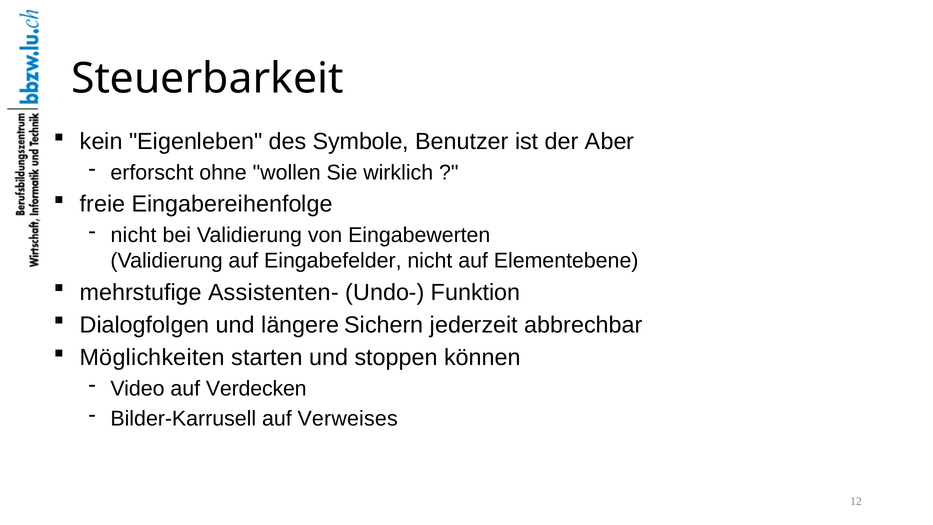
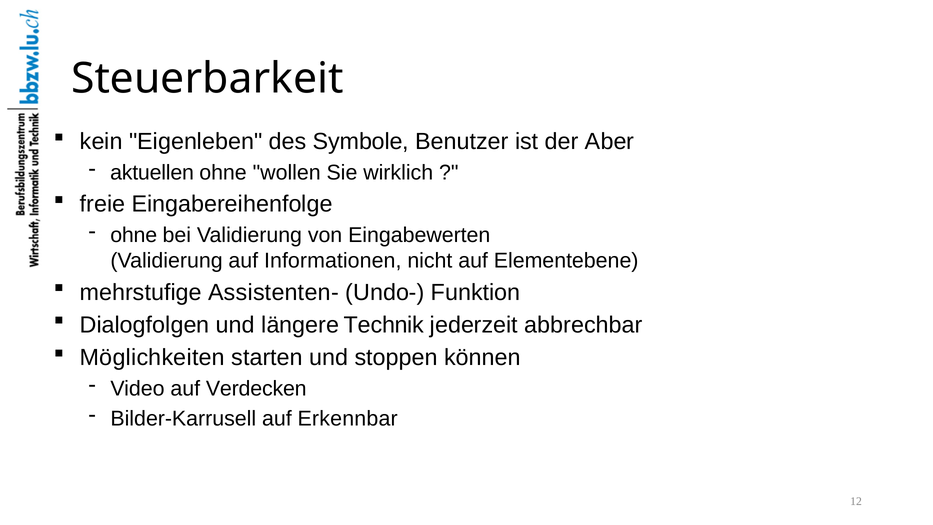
erforscht: erforscht -> aktuellen
nicht at (133, 235): nicht -> ohne
Eingabefelder: Eingabefelder -> Informationen
Sichern: Sichern -> Technik
Verweises: Verweises -> Erkennbar
